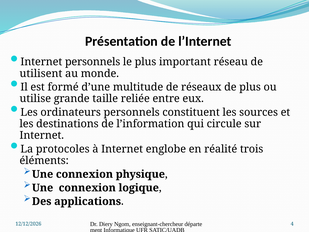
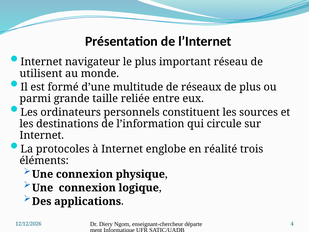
Internet personnels: personnels -> navigateur
utilise: utilise -> parmi
